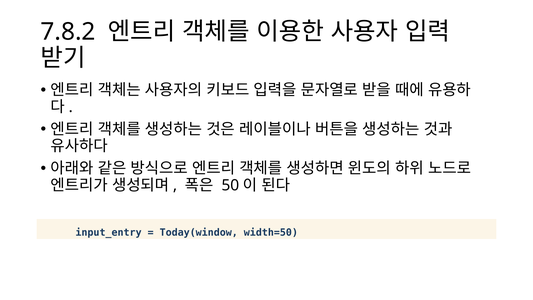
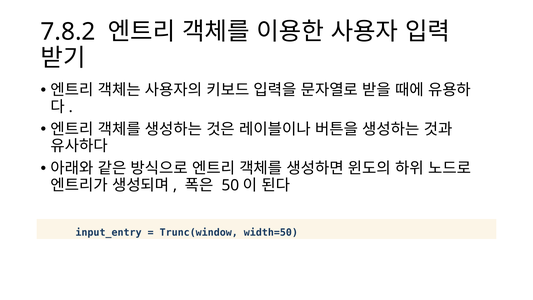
Today(window: Today(window -> Trunc(window
